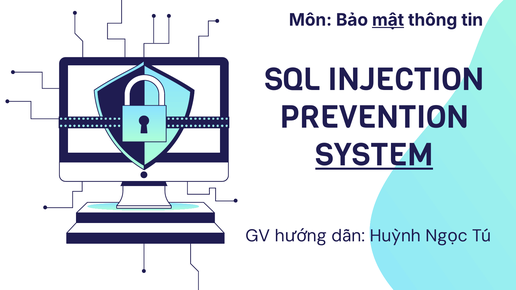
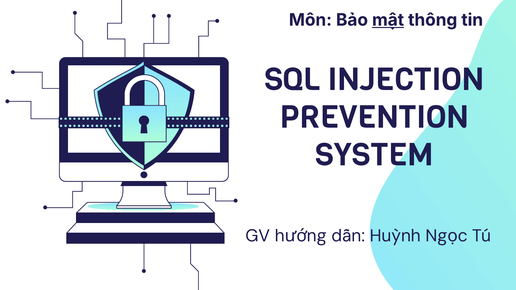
SYSTEM underline: present -> none
